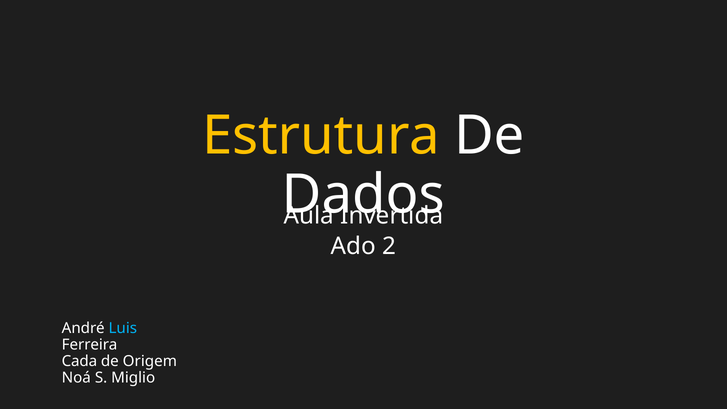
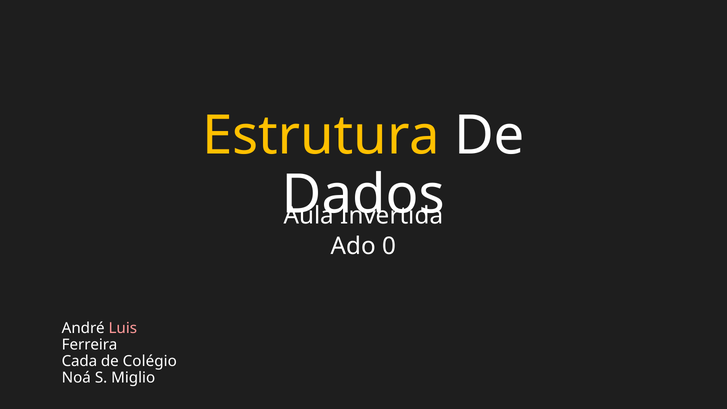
2: 2 -> 0
Luis colour: light blue -> pink
Origem: Origem -> Colégio
